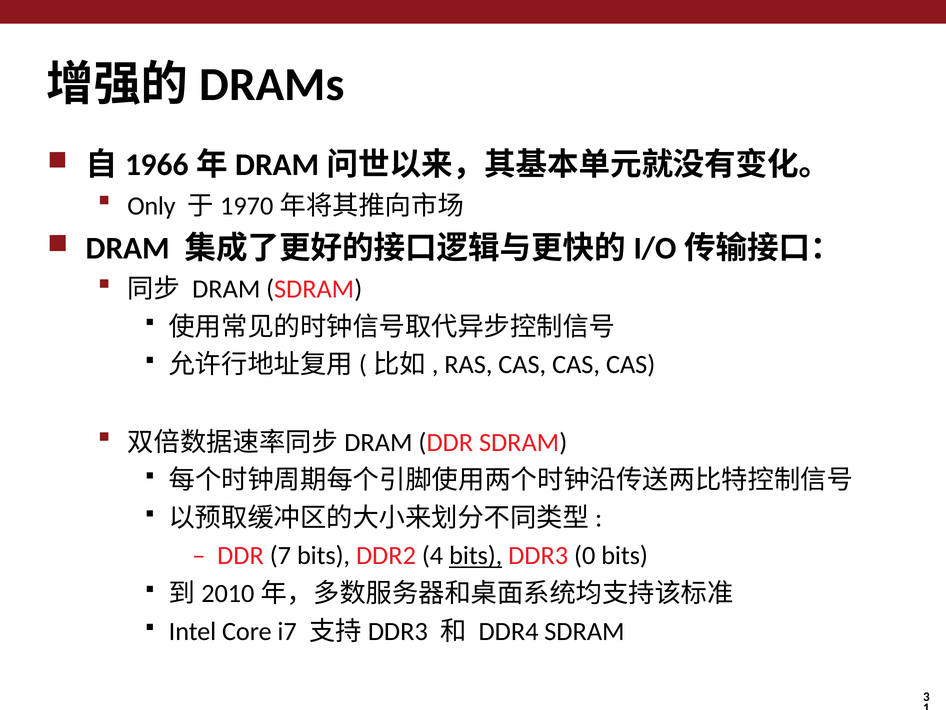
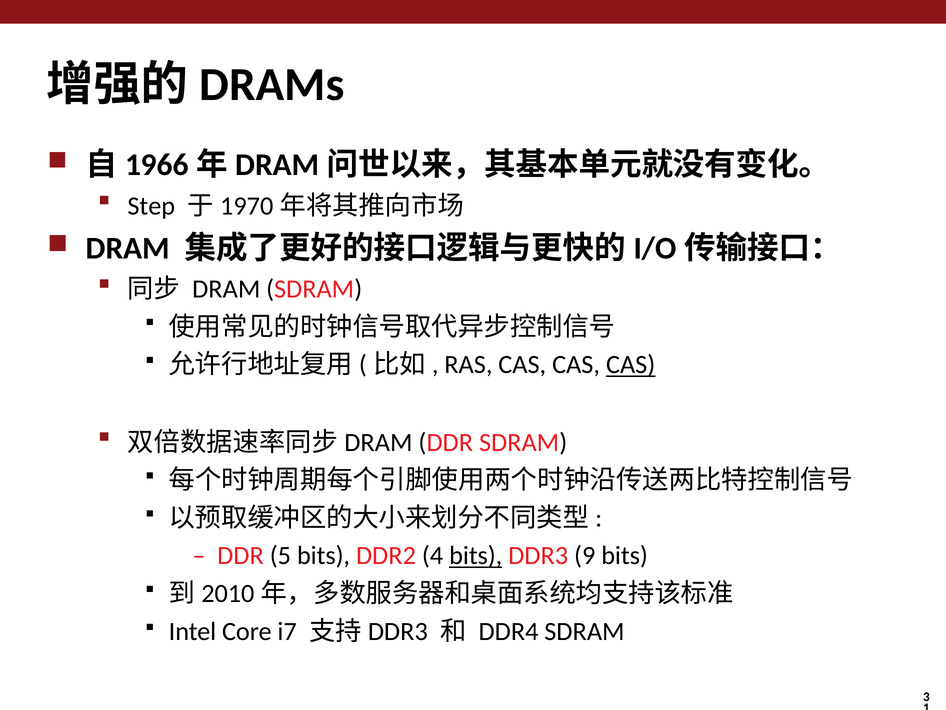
Only: Only -> Step
CAS at (631, 364) underline: none -> present
7: 7 -> 5
0: 0 -> 9
